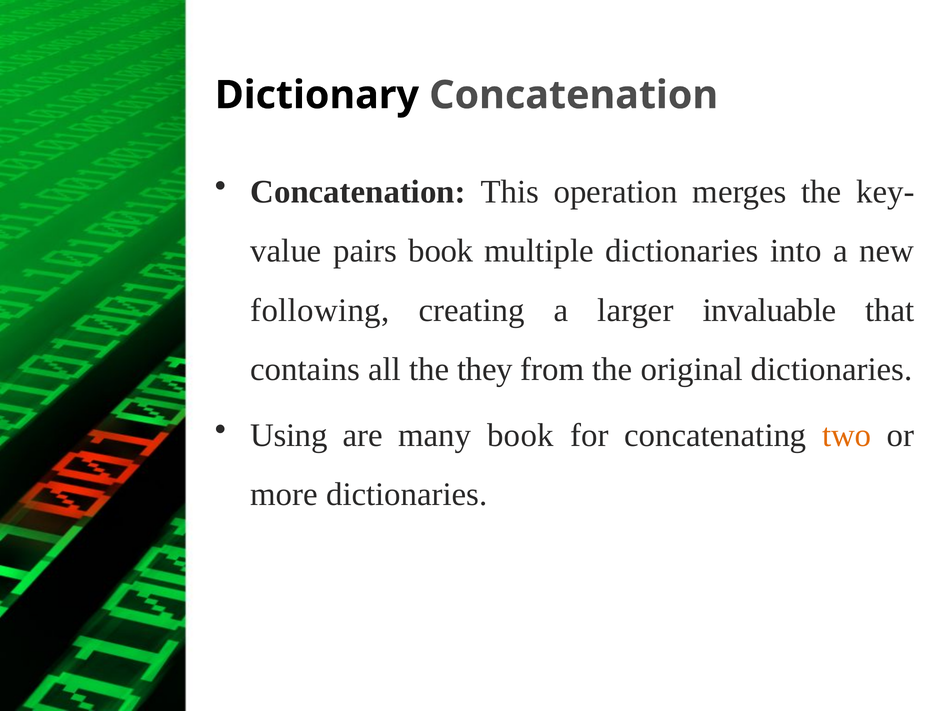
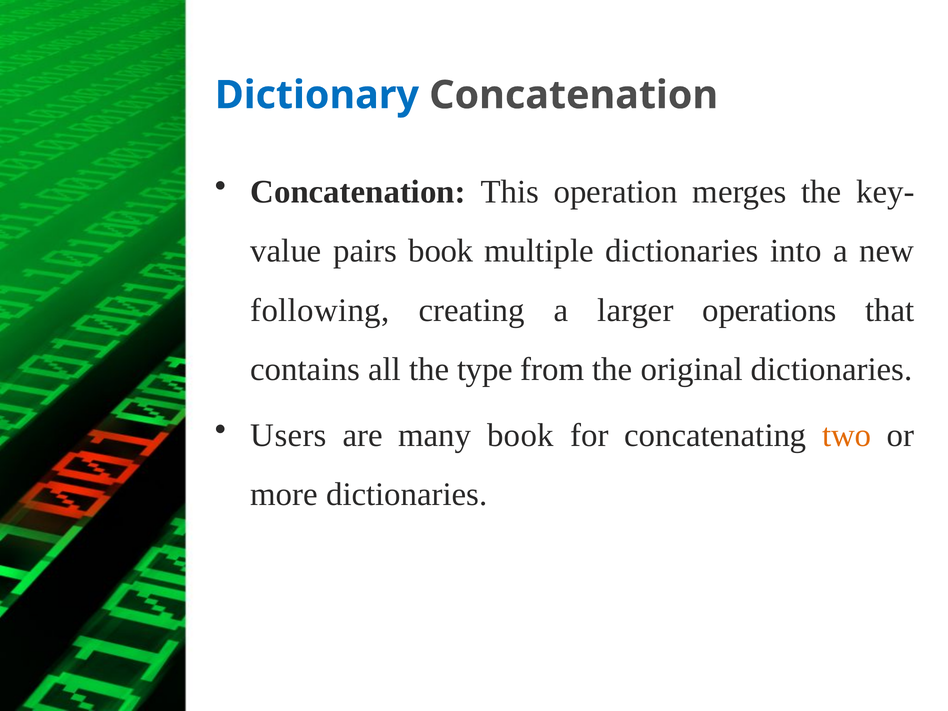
Dictionary colour: black -> blue
invaluable: invaluable -> operations
they: they -> type
Using: Using -> Users
